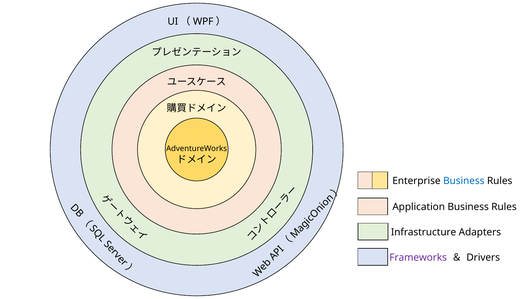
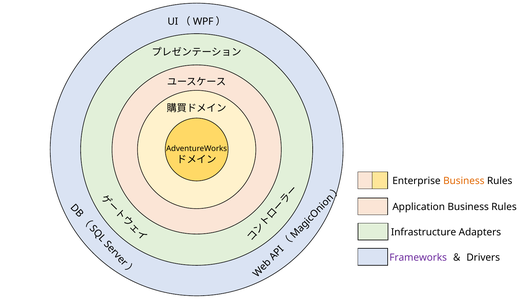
Business at (464, 181) colour: blue -> orange
